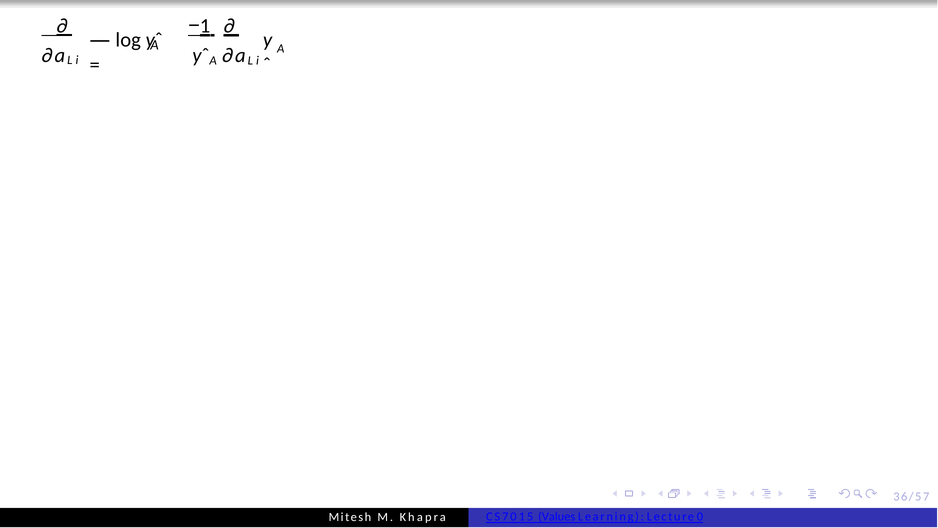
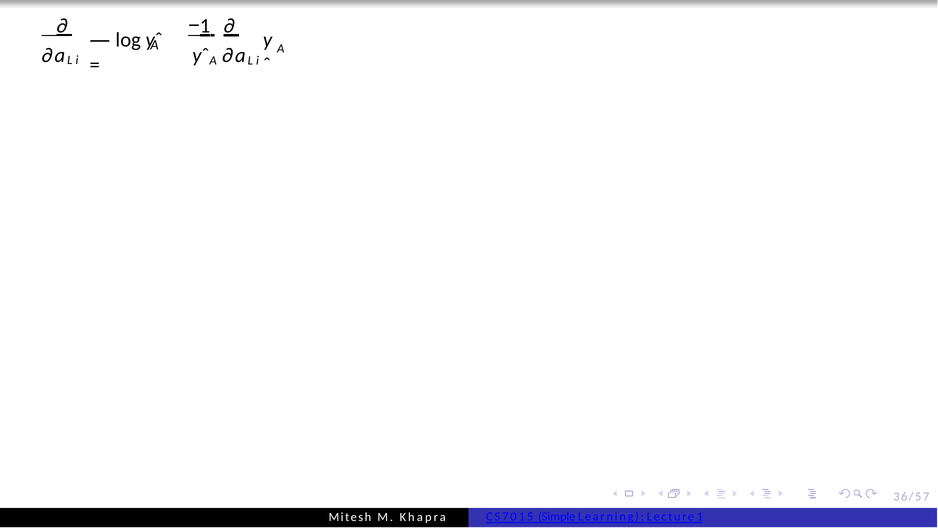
Values: Values -> Simple
0: 0 -> 1
